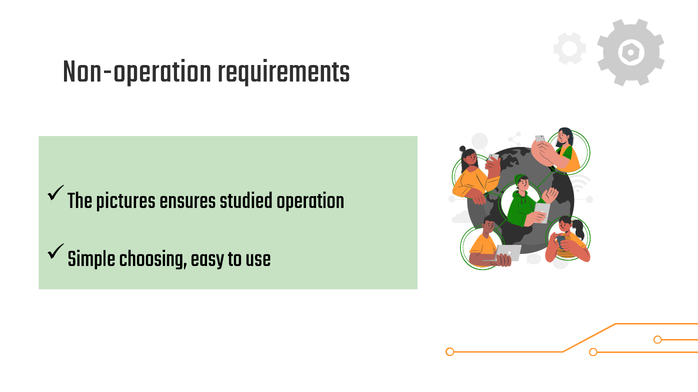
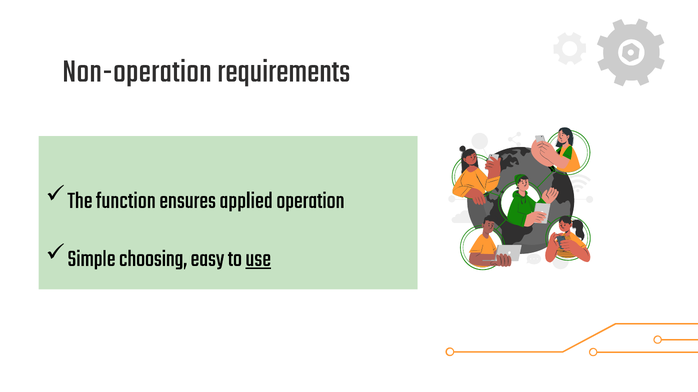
pictures: pictures -> function
studied: studied -> applied
use underline: none -> present
